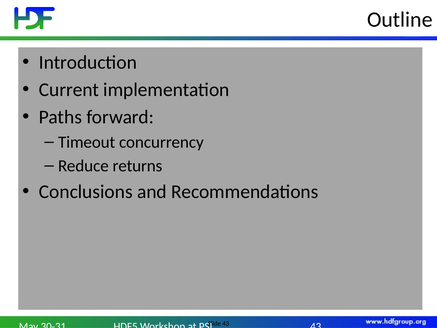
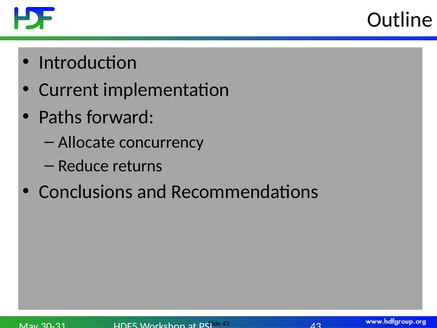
Timeout: Timeout -> Allocate
